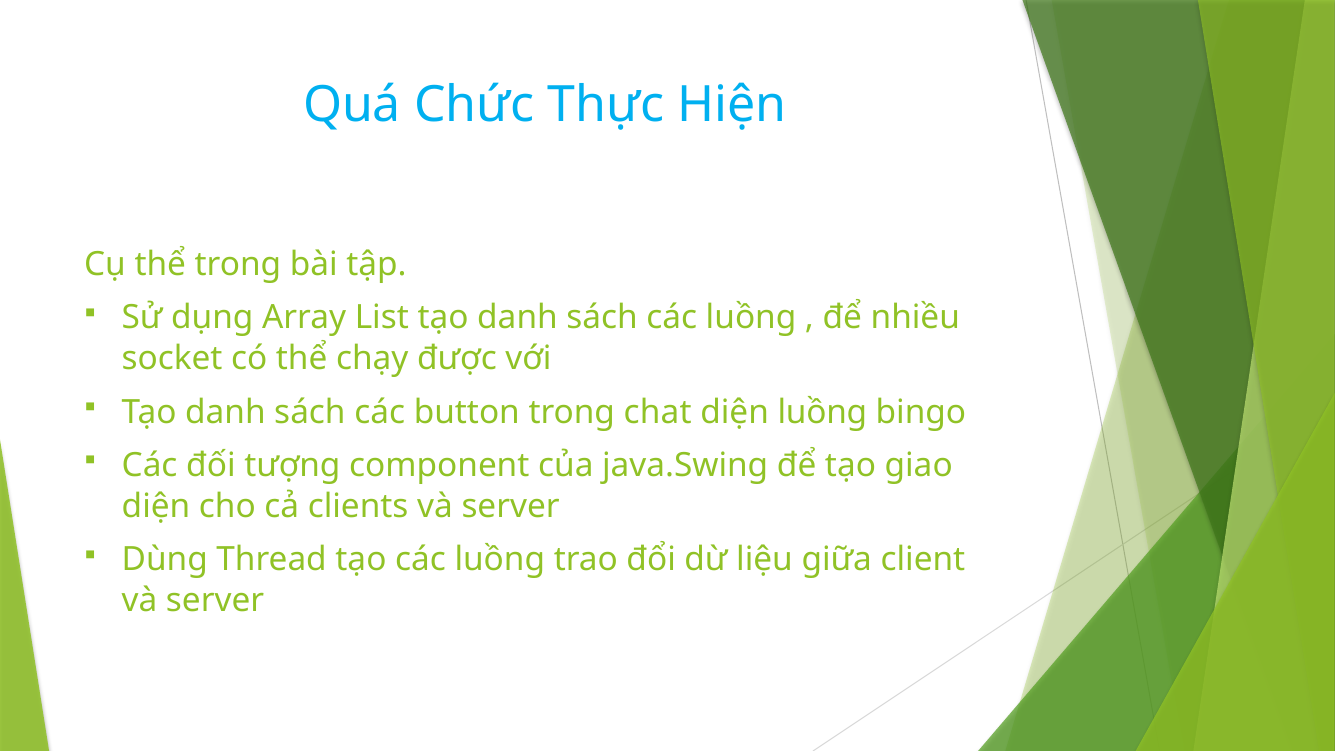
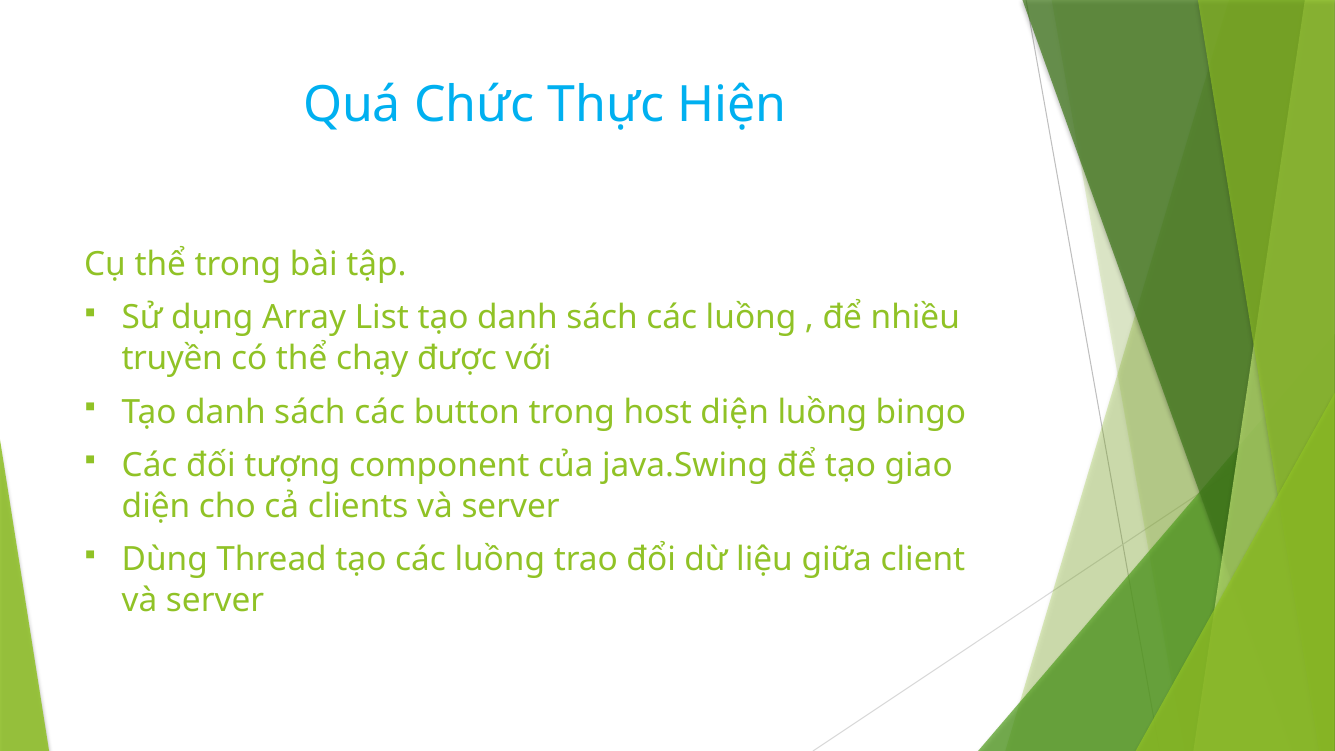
socket: socket -> truyền
chat: chat -> host
